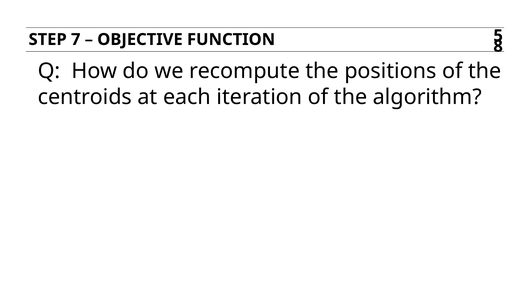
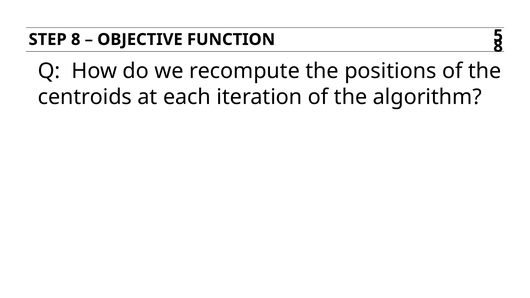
STEP 7: 7 -> 8
